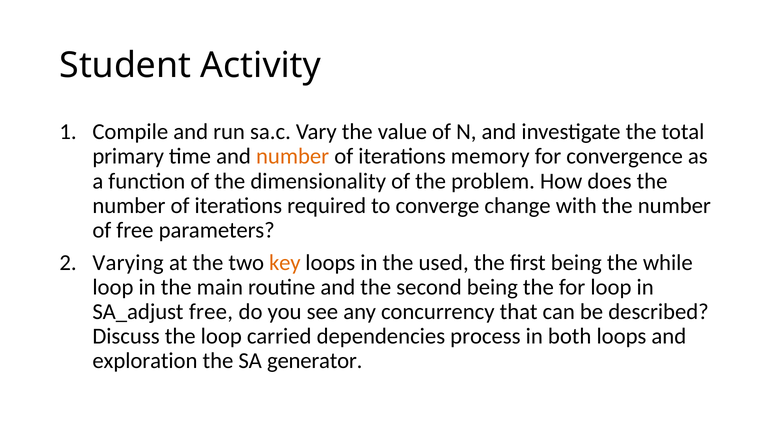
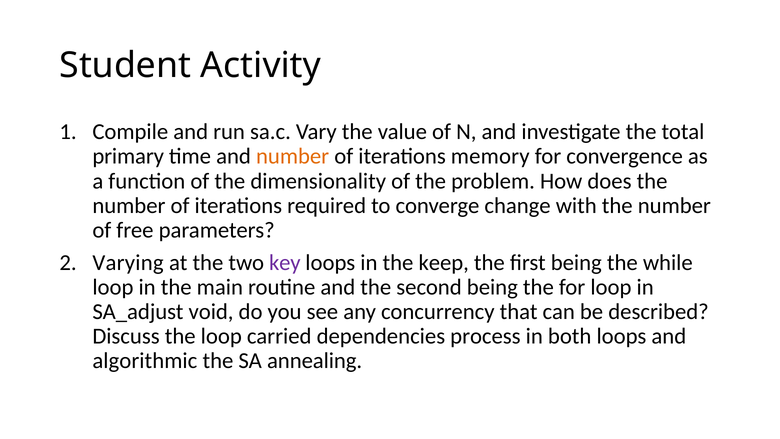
key colour: orange -> purple
used: used -> keep
SA_adjust free: free -> void
exploration: exploration -> algorithmic
generator: generator -> annealing
